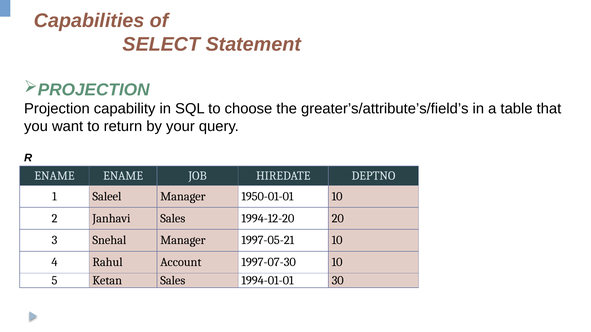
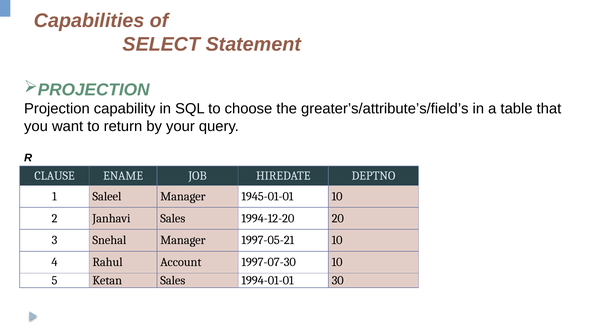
ENAME at (54, 176): ENAME -> CLAUSE
1950-01-01: 1950-01-01 -> 1945-01-01
